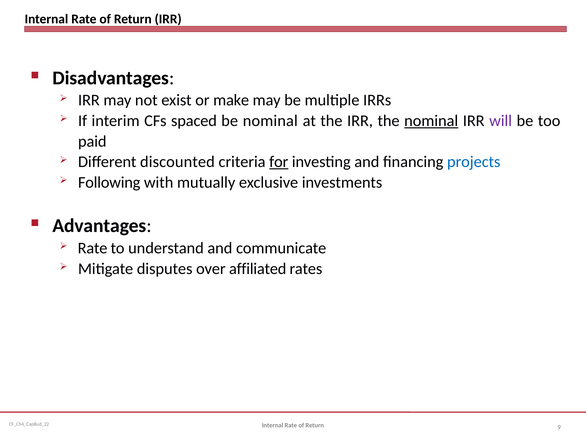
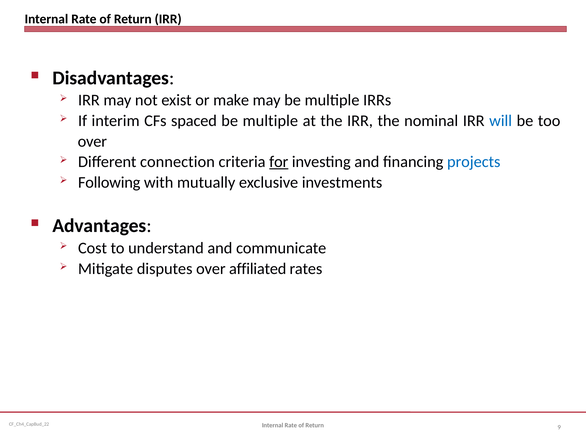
nominal at (270, 121): nominal -> multiple
nominal at (431, 121) underline: present -> none
will colour: purple -> blue
paid at (92, 141): paid -> over
discounted: discounted -> connection
Rate at (93, 248): Rate -> Cost
